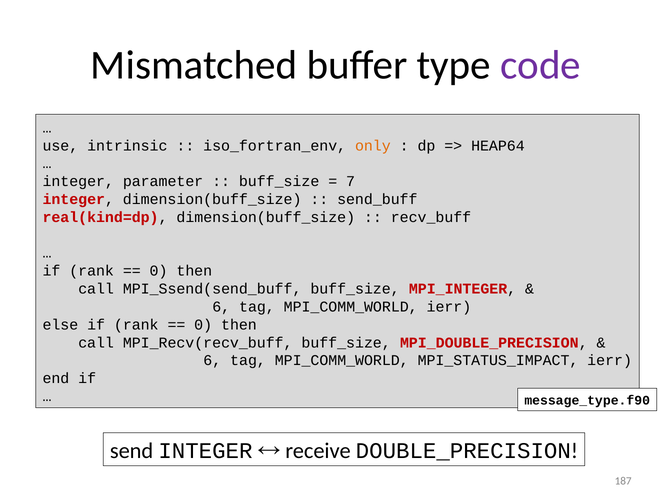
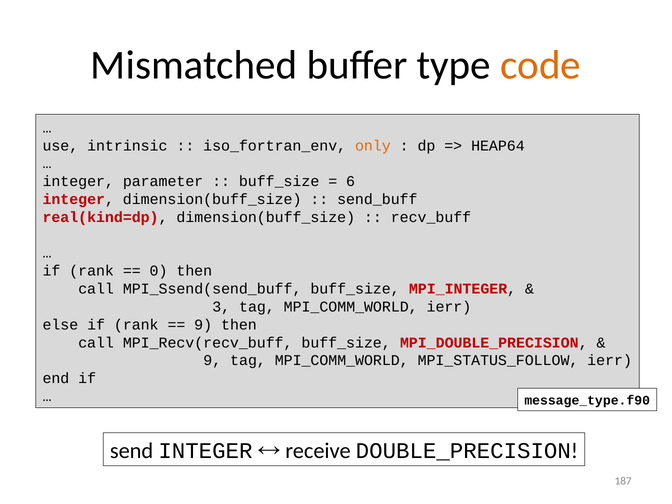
code colour: purple -> orange
7: 7 -> 6
6 at (221, 307): 6 -> 3
0 at (203, 325): 0 -> 9
6 at (212, 361): 6 -> 9
MPI_STATUS_IMPACT: MPI_STATUS_IMPACT -> MPI_STATUS_FOLLOW
